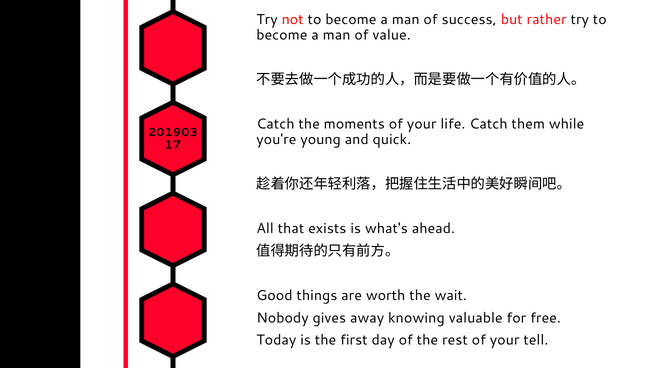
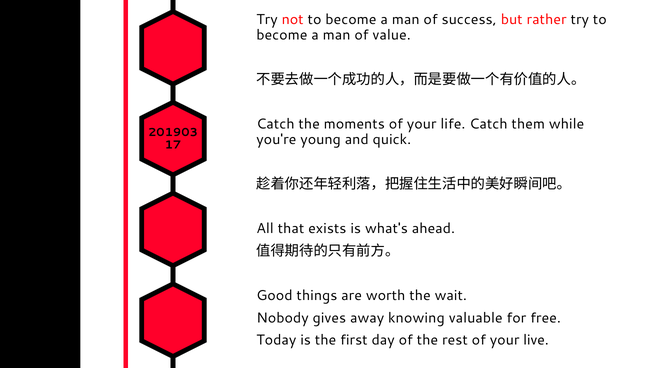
tell: tell -> live
